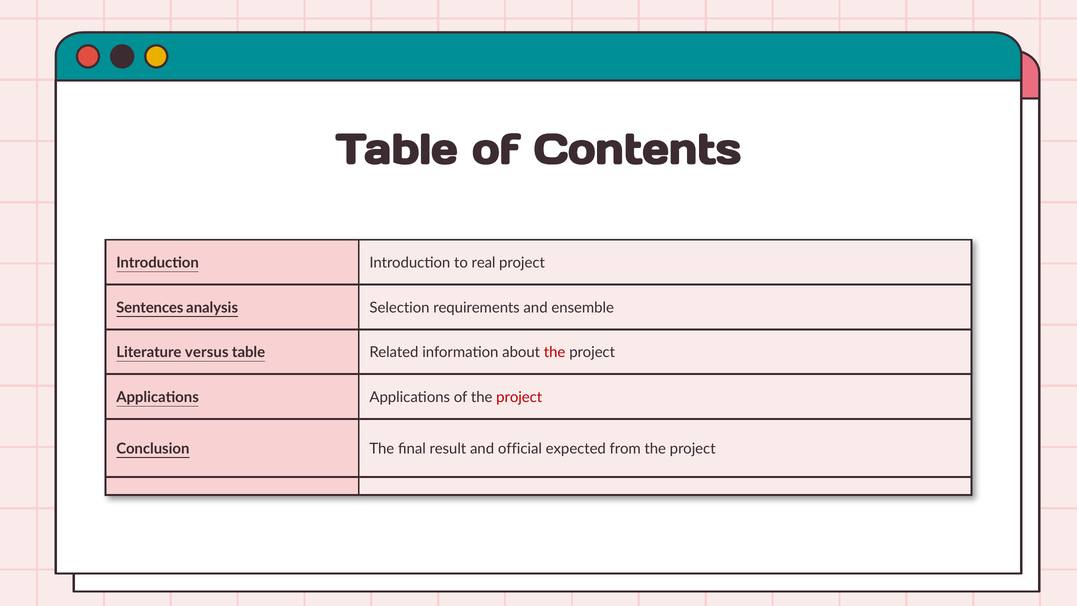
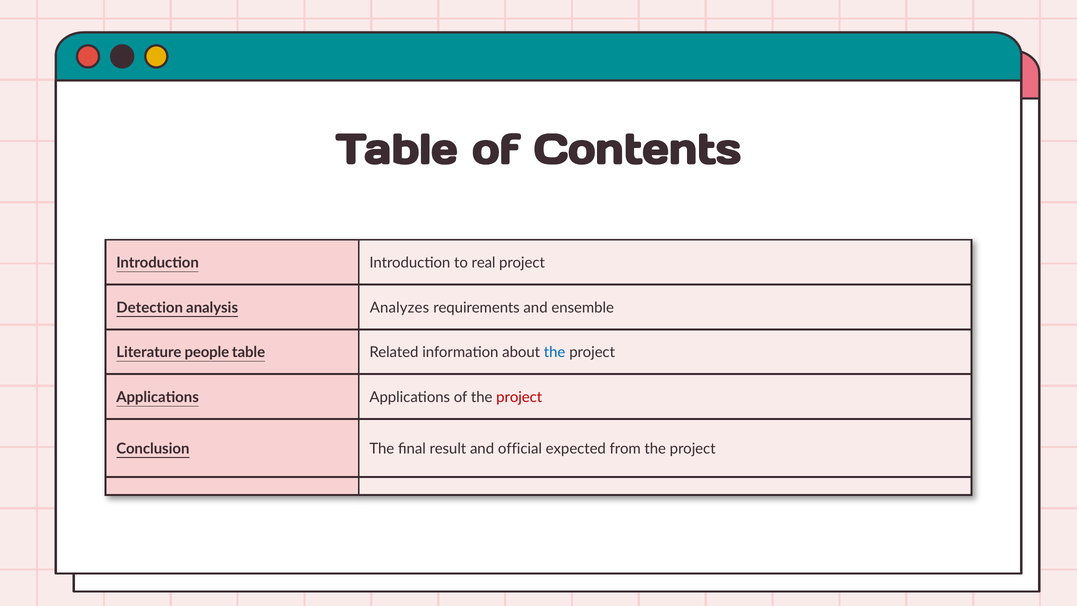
Sentences: Sentences -> Detection
Selection: Selection -> Analyzes
versus: versus -> people
the at (555, 352) colour: red -> blue
